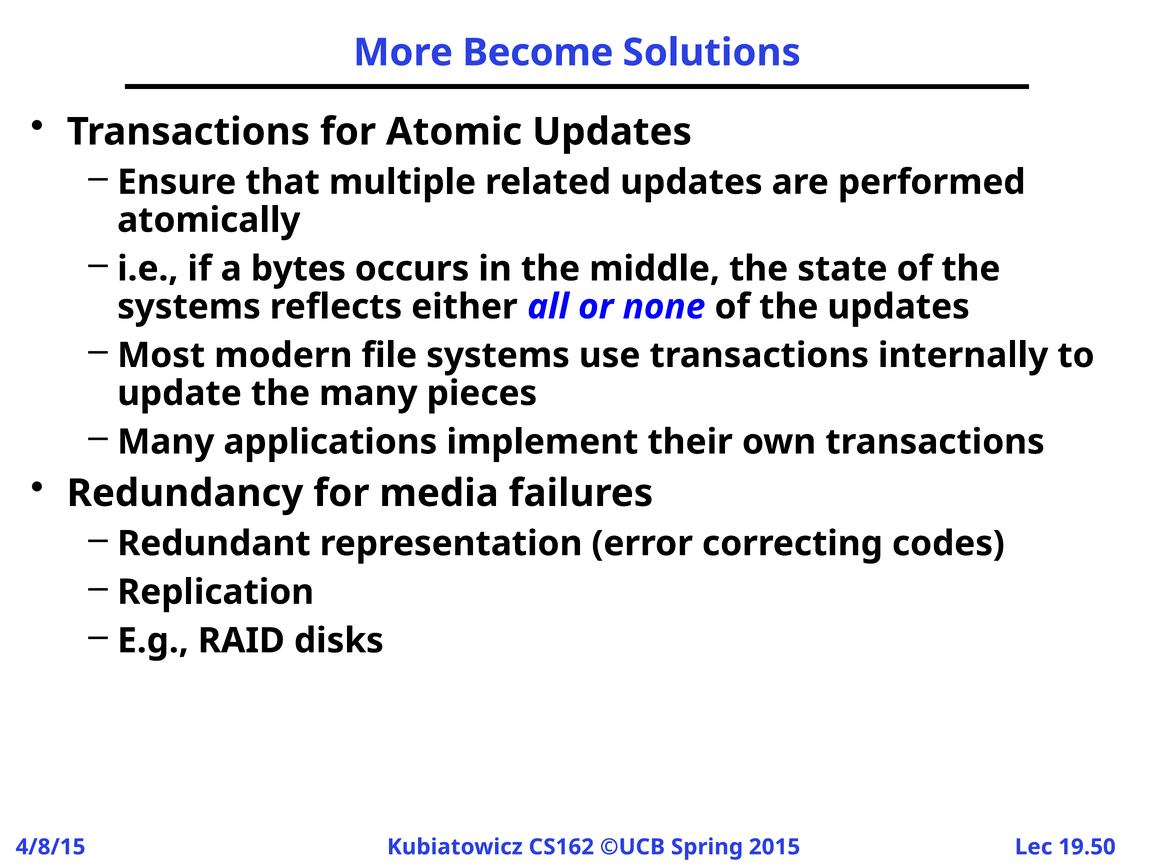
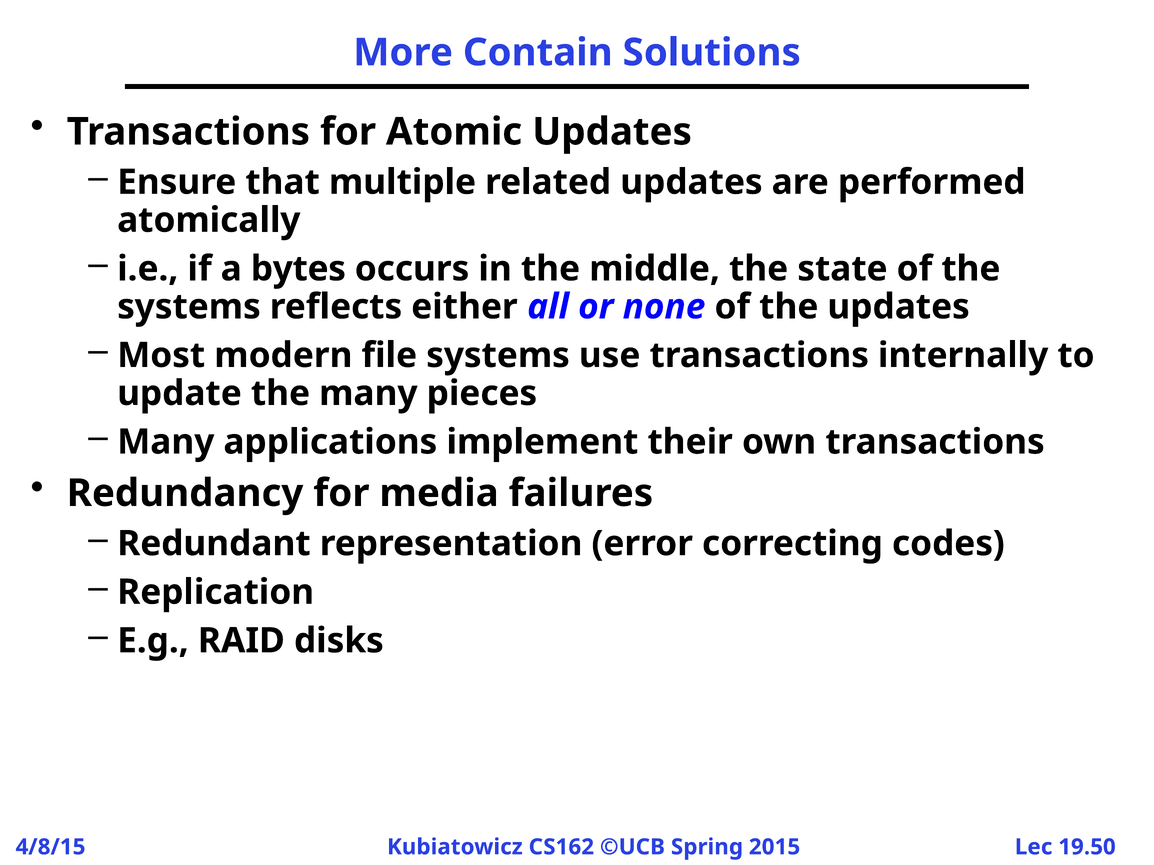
Become: Become -> Contain
